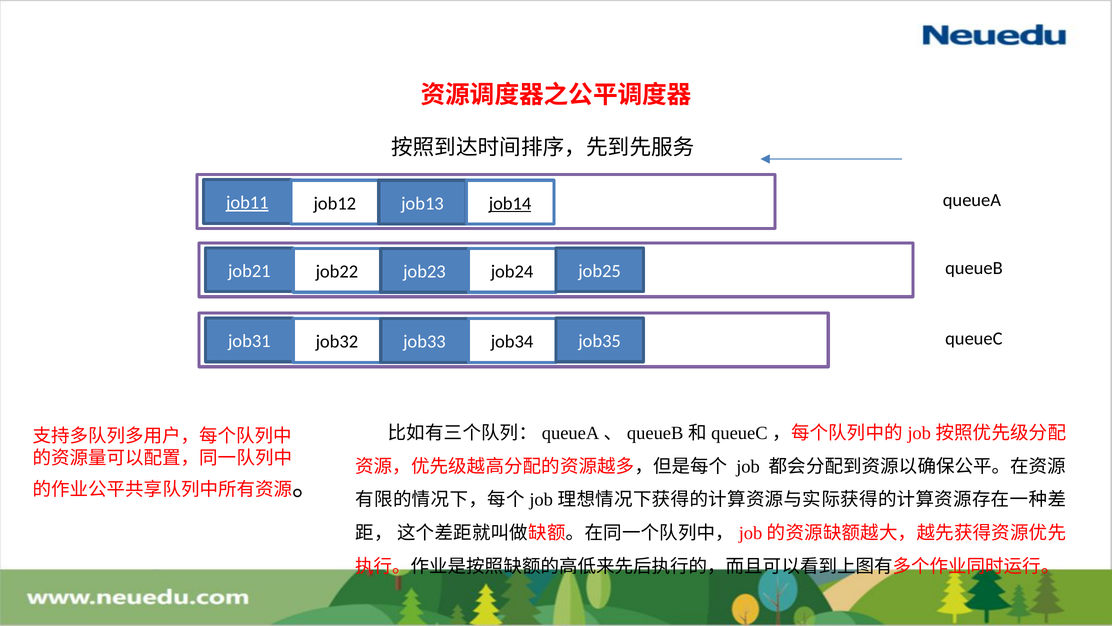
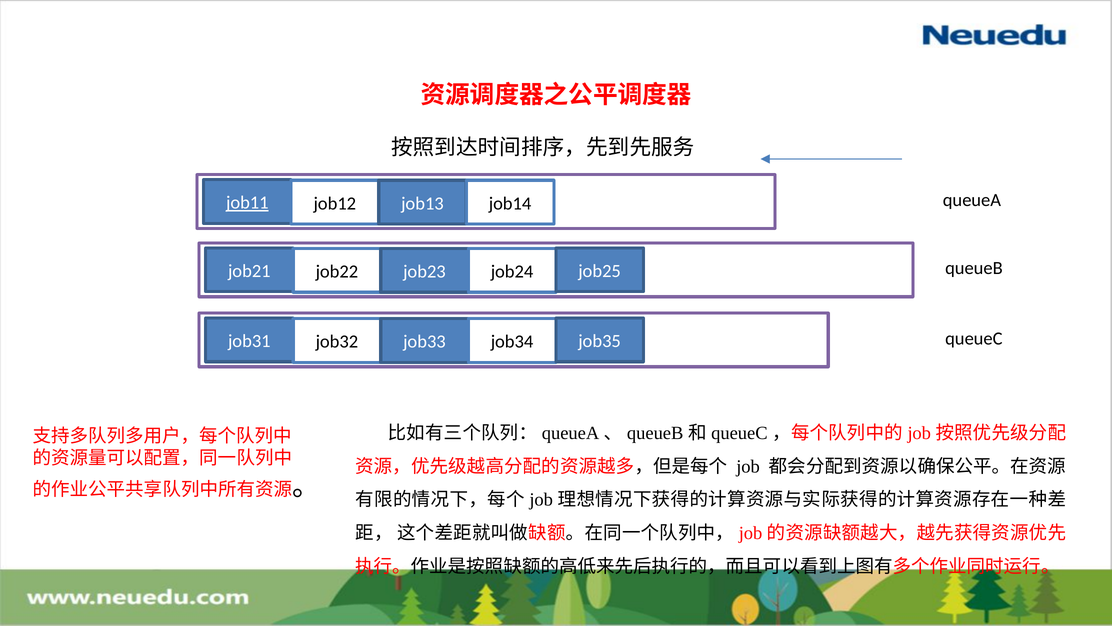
job14 underline: present -> none
